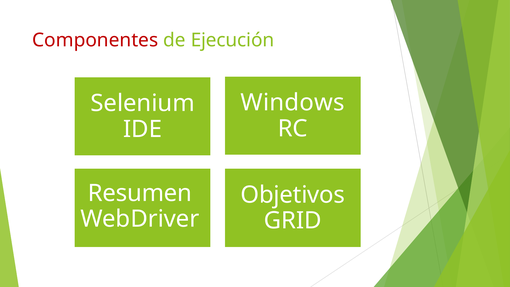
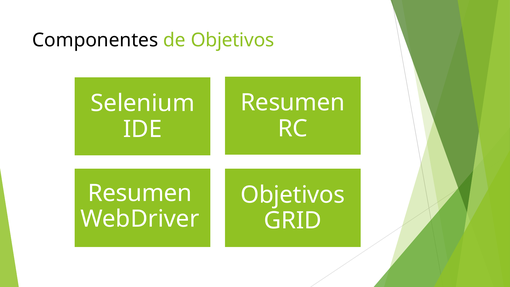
Componentes colour: red -> black
de Ejecución: Ejecución -> Objetivos
Windows at (293, 103): Windows -> Resumen
